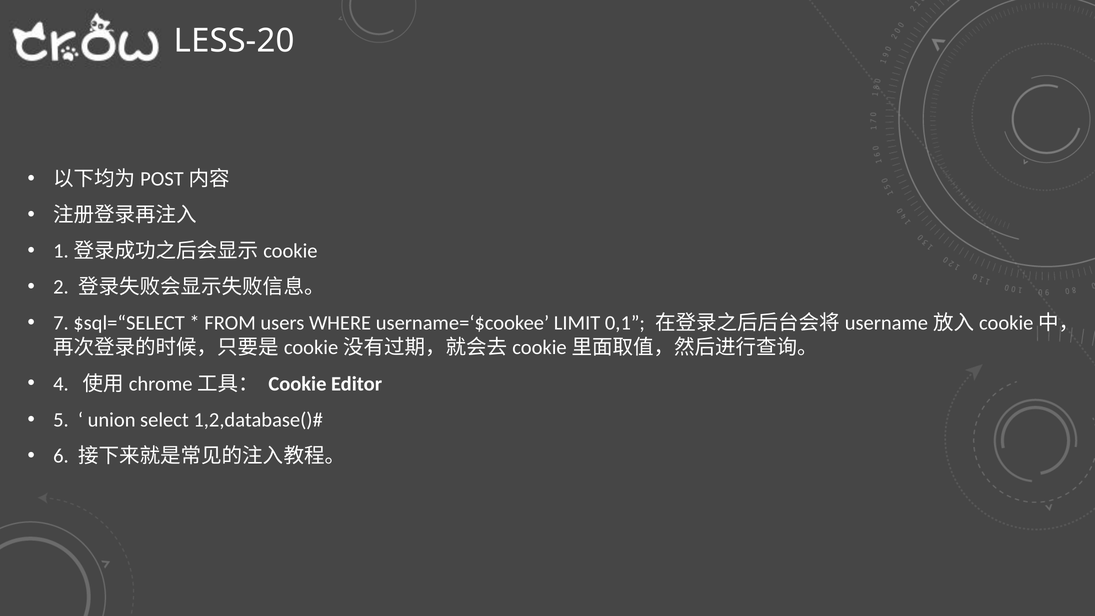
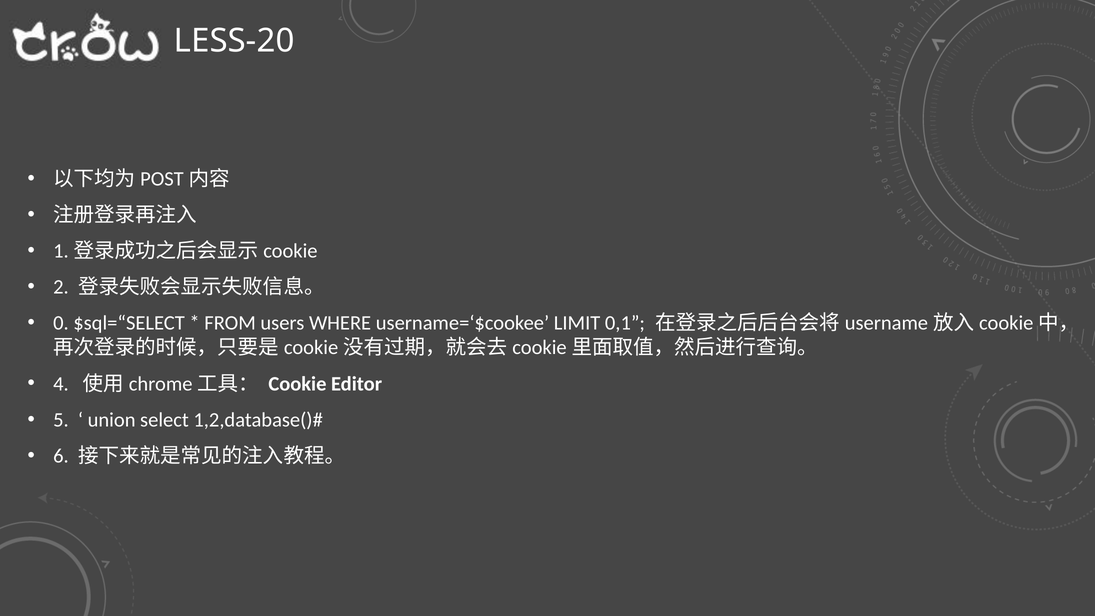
7: 7 -> 0
